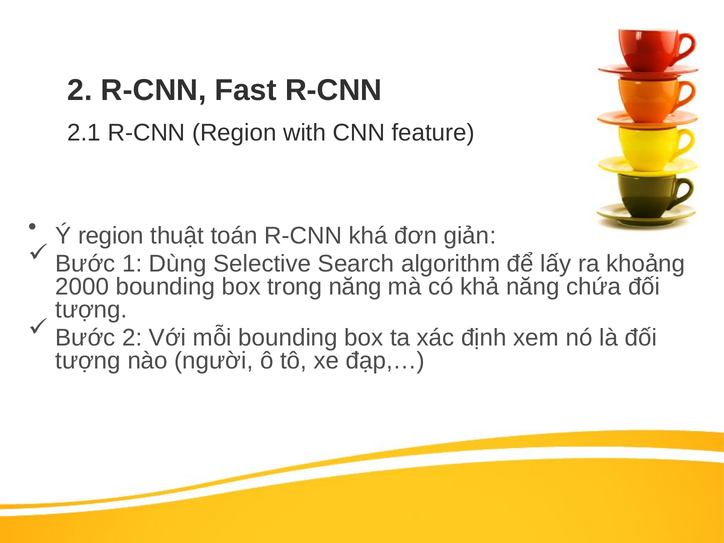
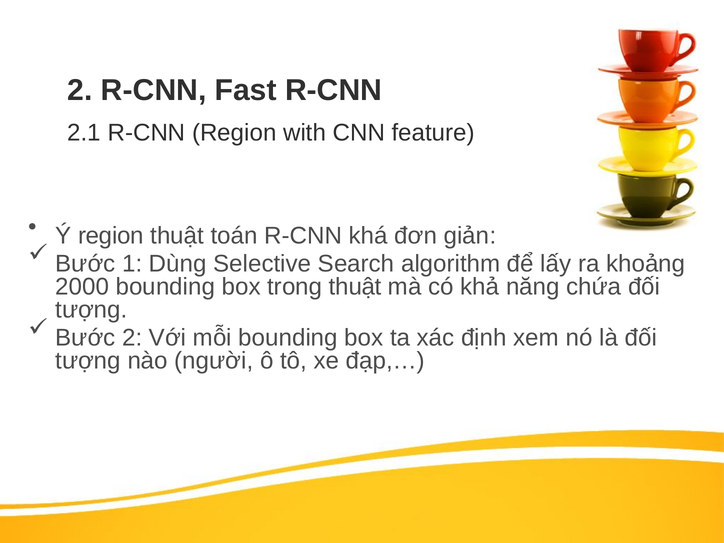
trong năng: năng -> thuật
